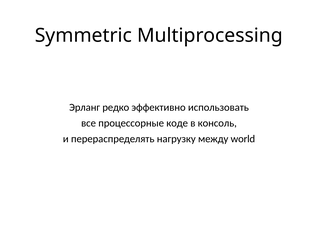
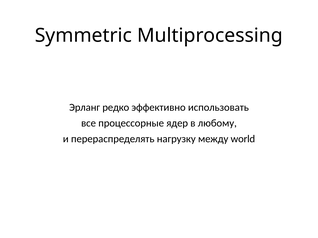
коде: коде -> ядер
консоль: консоль -> любому
